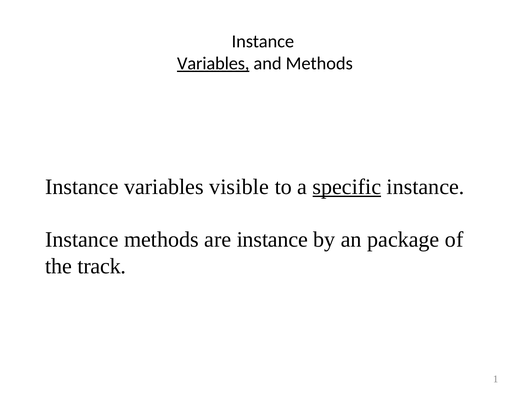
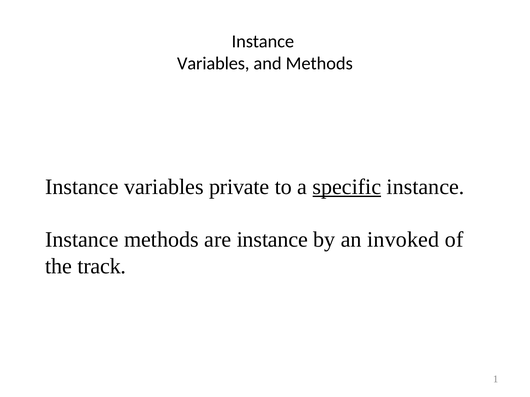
Variables at (213, 64) underline: present -> none
visible: visible -> private
package: package -> invoked
